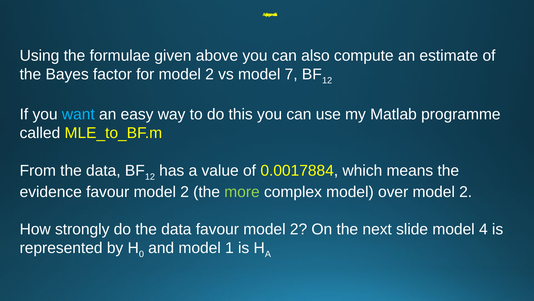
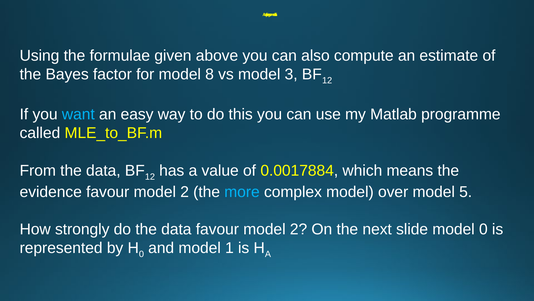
for model 2: 2 -> 8
7: 7 -> 3
more colour: light green -> light blue
over model 2: 2 -> 5
model 4: 4 -> 0
